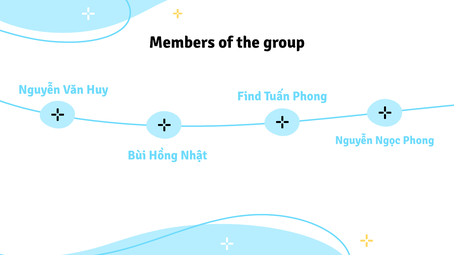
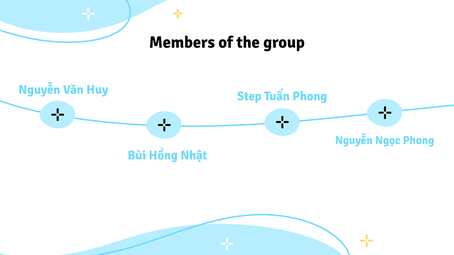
Find: Find -> Step
